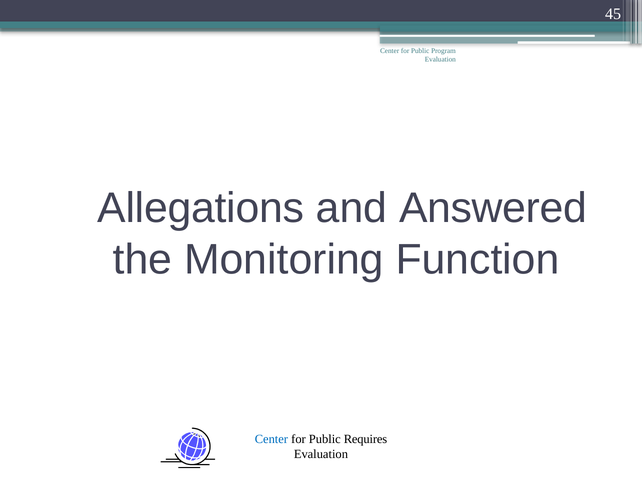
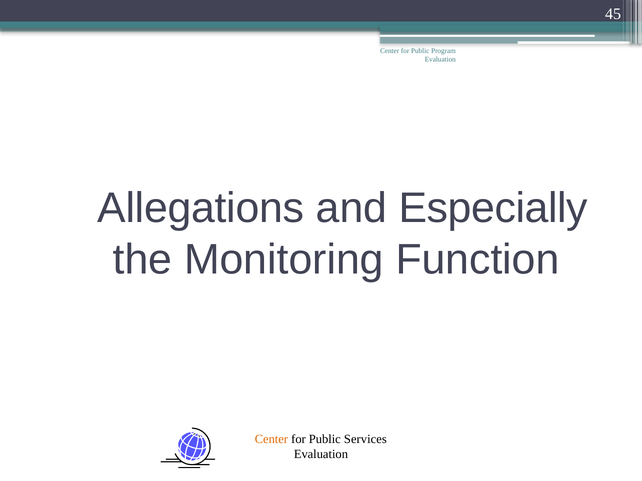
Answered: Answered -> Especially
Center at (271, 439) colour: blue -> orange
Requires: Requires -> Services
